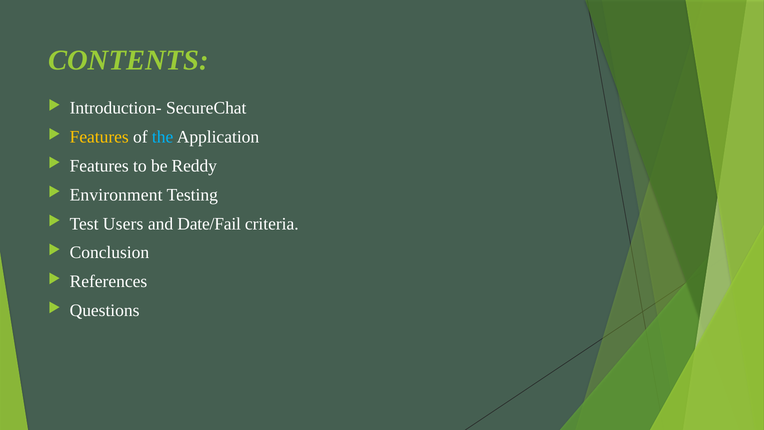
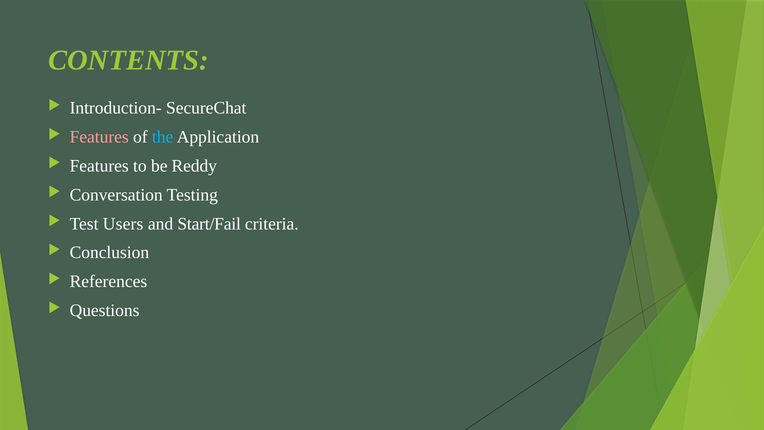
Features at (99, 137) colour: yellow -> pink
Environment: Environment -> Conversation
Date/Fail: Date/Fail -> Start/Fail
